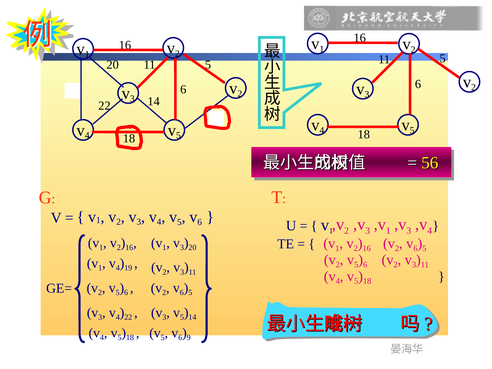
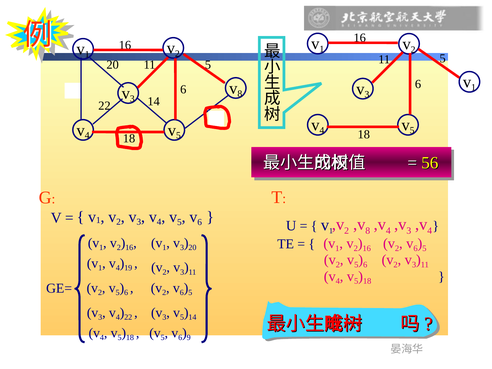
2 at (474, 87): 2 -> 1
2 at (240, 94): 2 -> 8
3 at (368, 231): 3 -> 8
1 at (388, 231): 1 -> 4
